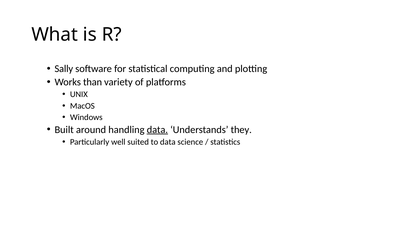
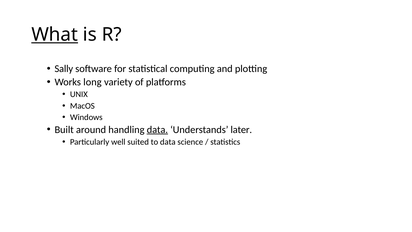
What underline: none -> present
than: than -> long
they: they -> later
